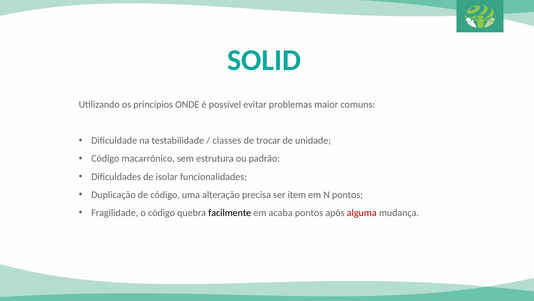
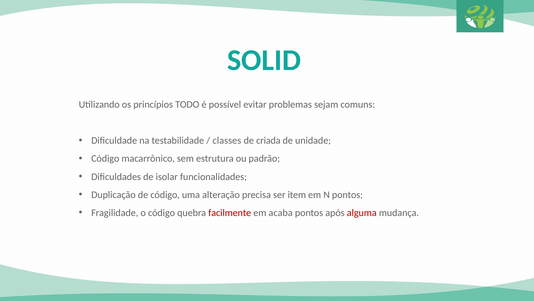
ONDE: ONDE -> TODO
maior: maior -> sejam
trocar: trocar -> criada
facilmente colour: black -> red
